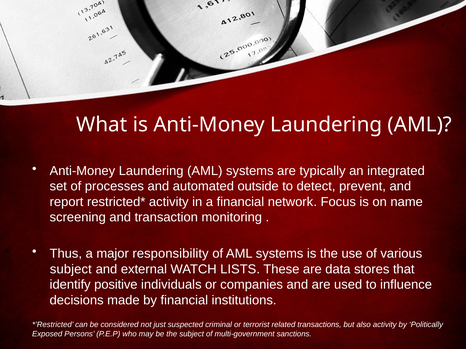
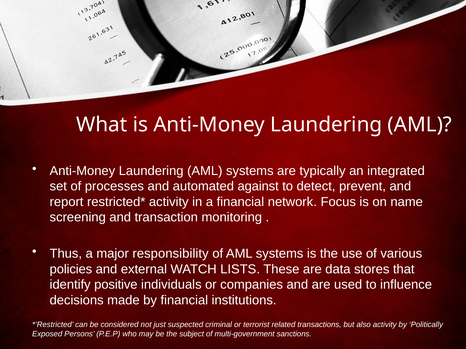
outside: outside -> against
subject at (71, 269): subject -> policies
